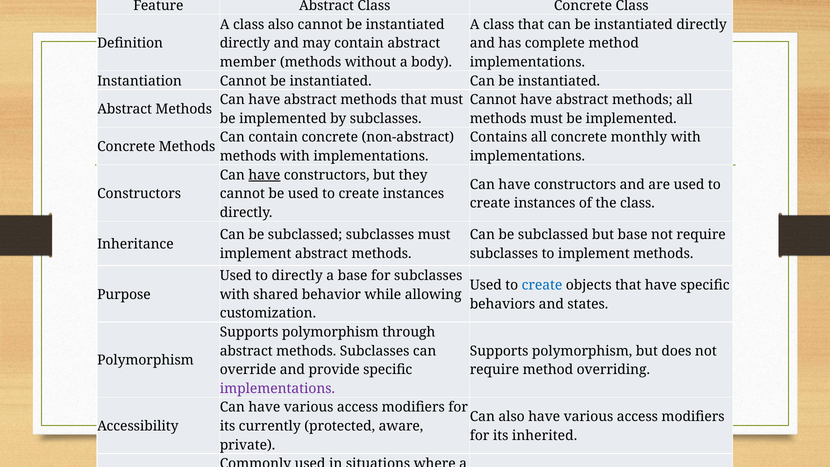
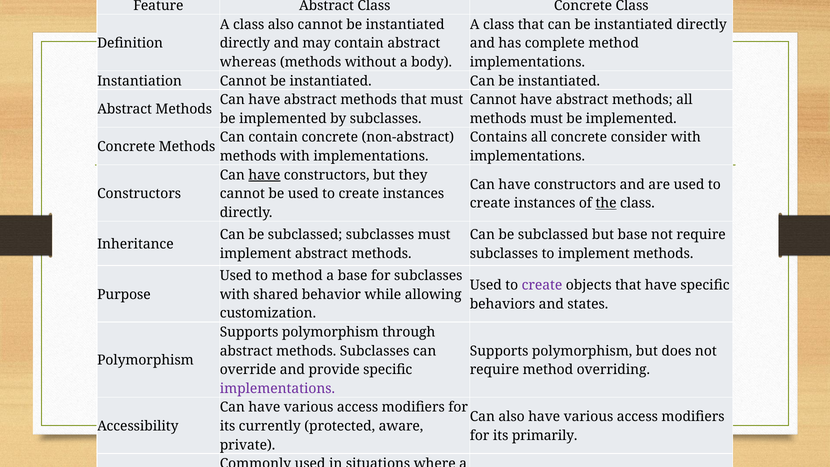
member: member -> whereas
monthly: monthly -> consider
the at (606, 203) underline: none -> present
to directly: directly -> method
create at (542, 285) colour: blue -> purple
inherited: inherited -> primarily
